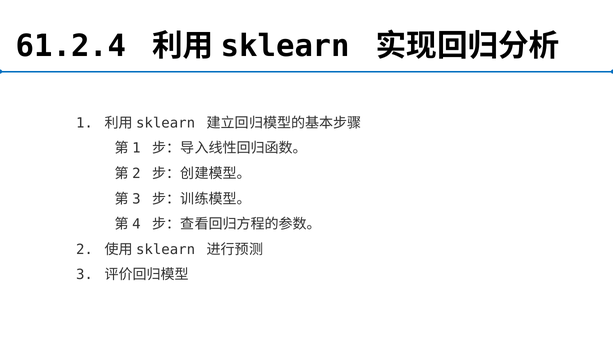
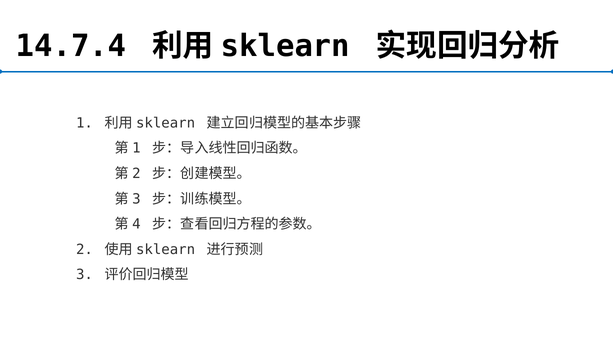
61.2.4: 61.2.4 -> 14.7.4
